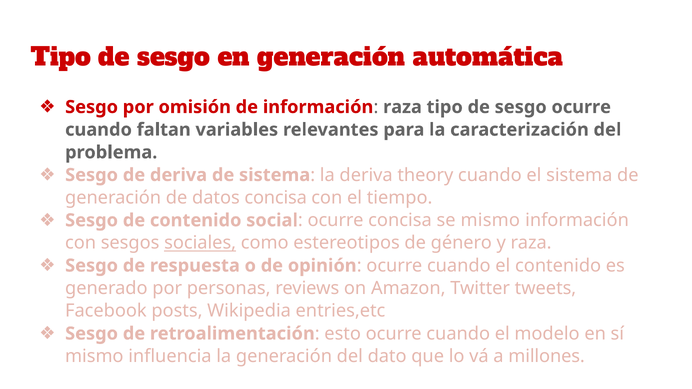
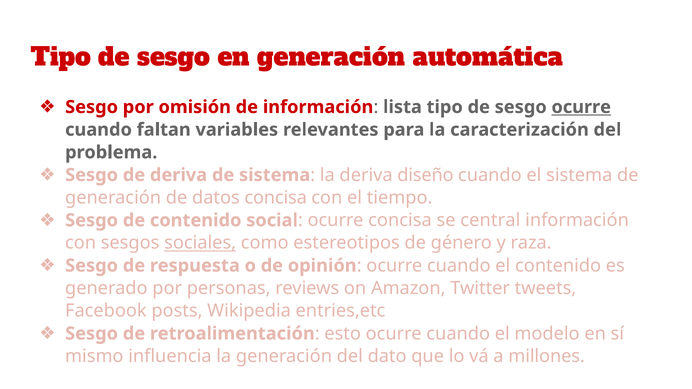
raza at (402, 107): raza -> lista
ocurre at (581, 107) underline: none -> present
theory: theory -> diseño
se mismo: mismo -> central
